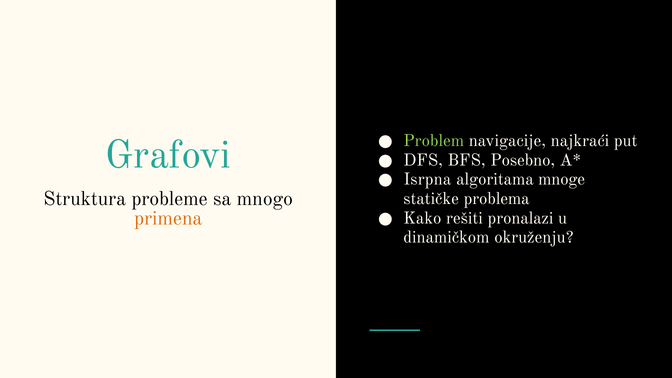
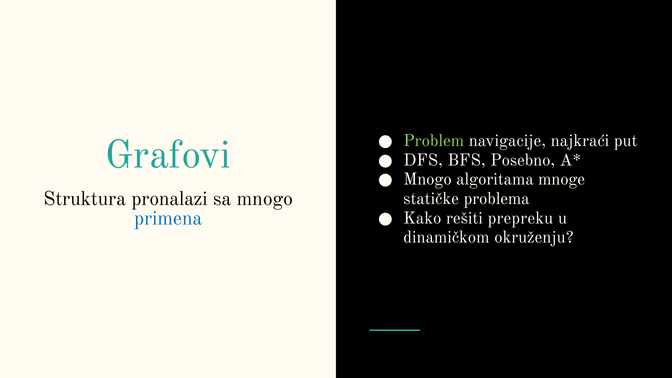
Isrpna at (427, 179): Isrpna -> Mnogo
probleme: probleme -> pronalazi
pronalazi: pronalazi -> prepreku
primena colour: orange -> blue
